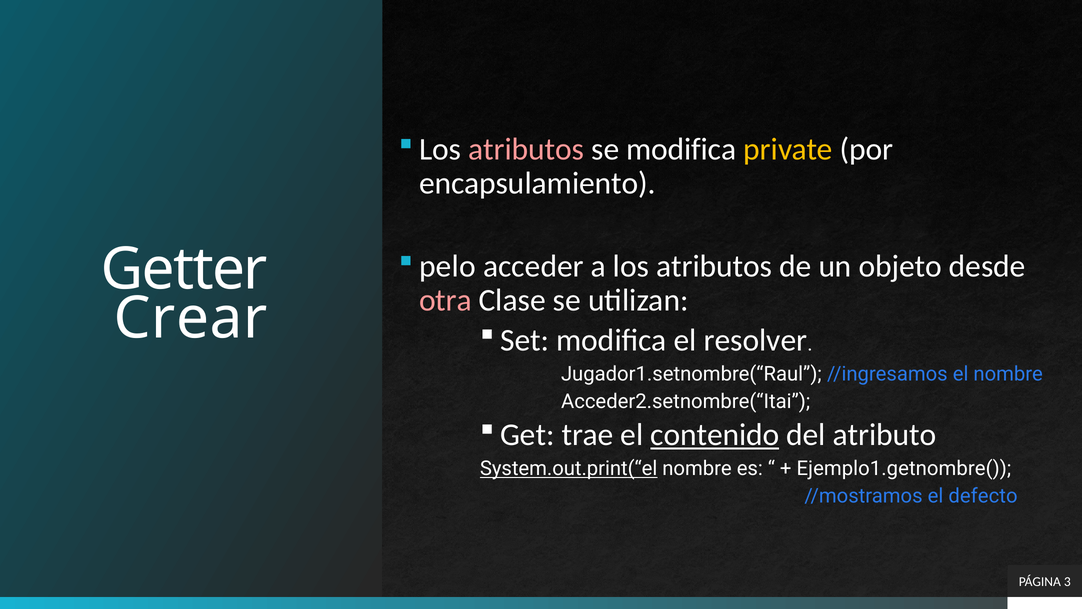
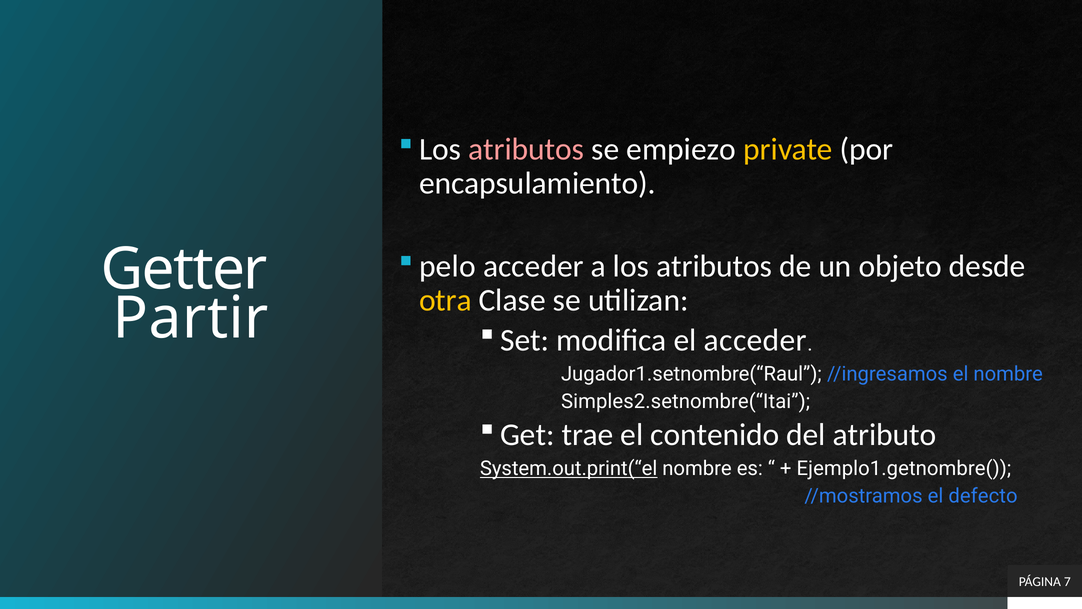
se modifica: modifica -> empiezo
otra colour: pink -> yellow
Crear: Crear -> Partir
el resolver: resolver -> acceder
Acceder2.setnombre(“Itai: Acceder2.setnombre(“Itai -> Simples2.setnombre(“Itai
contenido underline: present -> none
3: 3 -> 7
